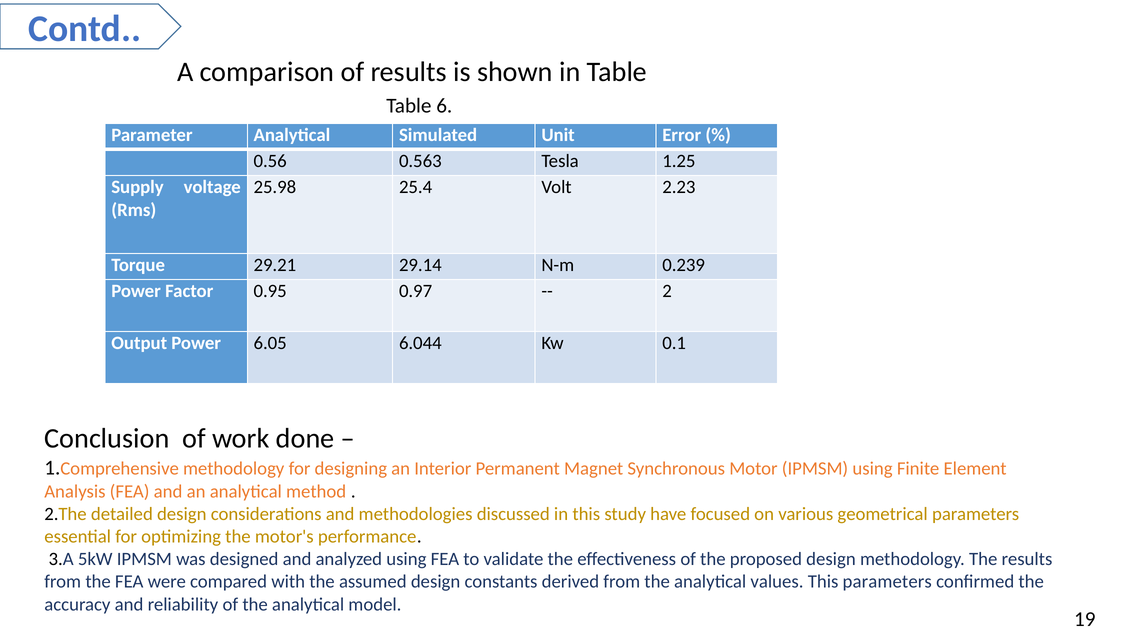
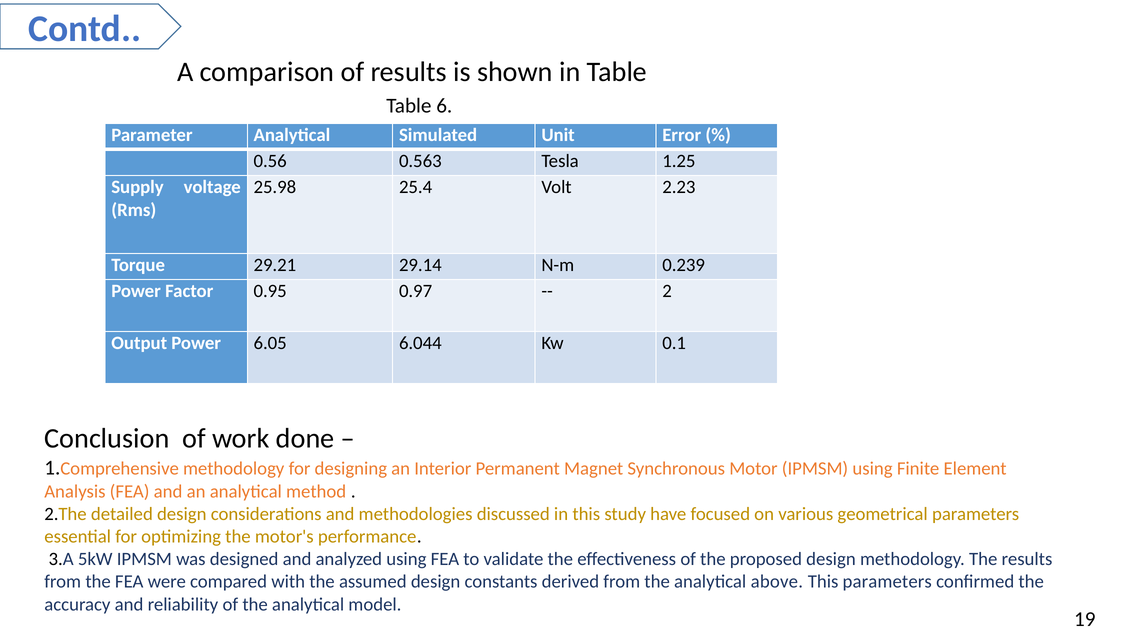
values: values -> above
